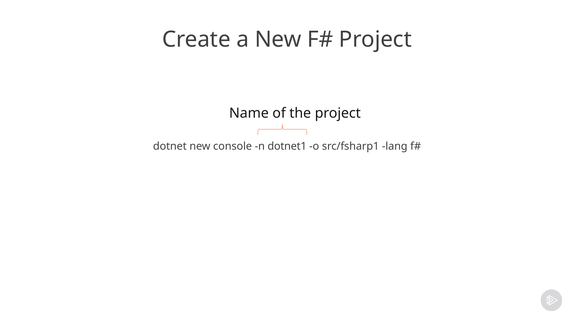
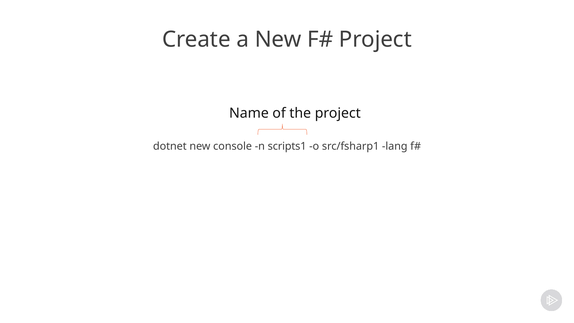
dotnet1: dotnet1 -> scripts1
